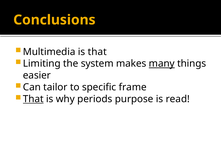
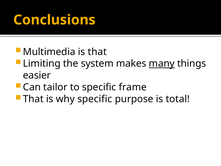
That at (33, 99) underline: present -> none
why periods: periods -> specific
read: read -> total
